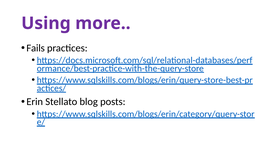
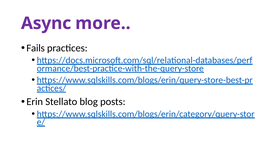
Using: Using -> Async
